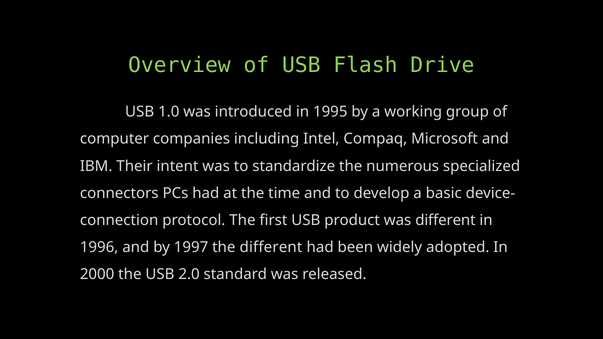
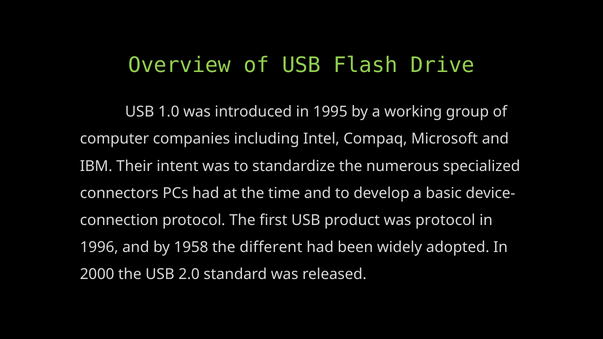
was different: different -> protocol
1997: 1997 -> 1958
